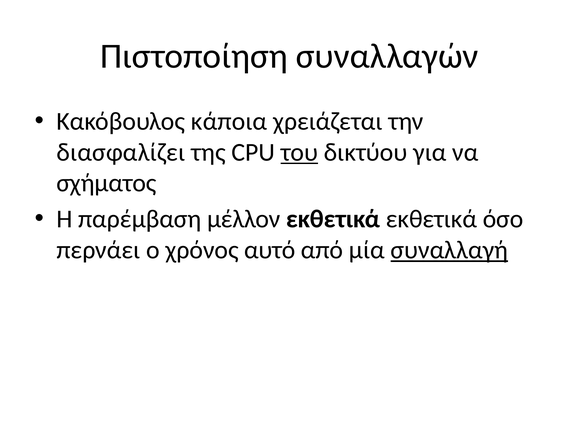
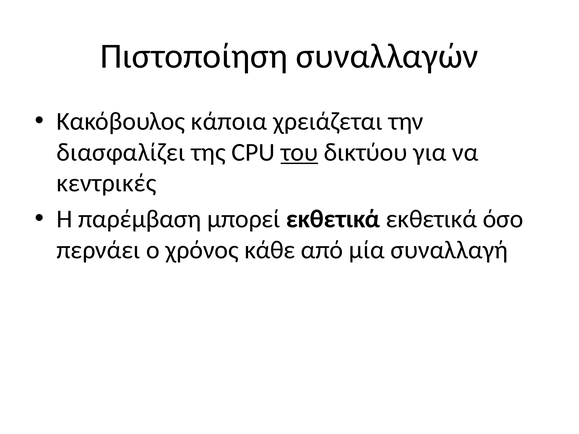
σχήματος: σχήματος -> κεντρικές
μέλλον: μέλλον -> μπορεί
αυτό: αυτό -> κάθε
συναλλαγή underline: present -> none
